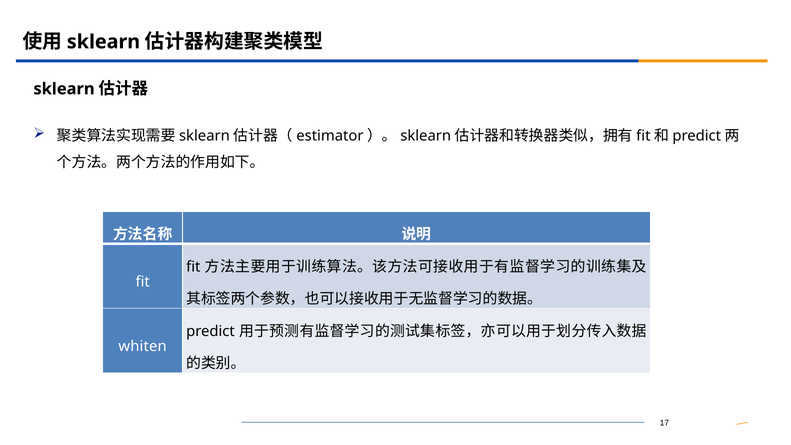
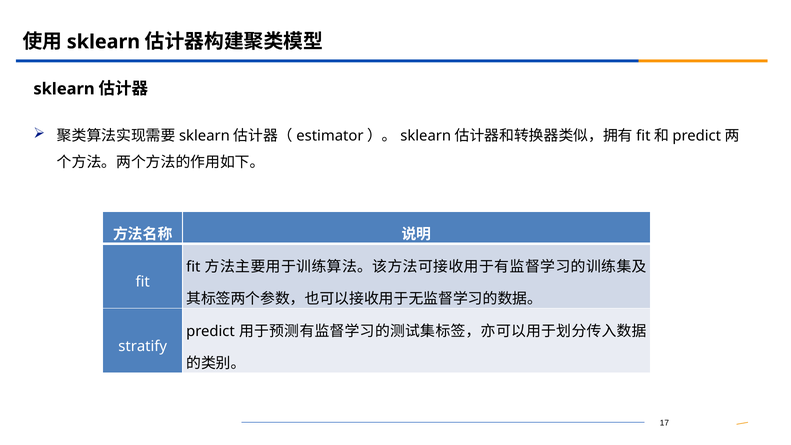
whiten: whiten -> stratify
